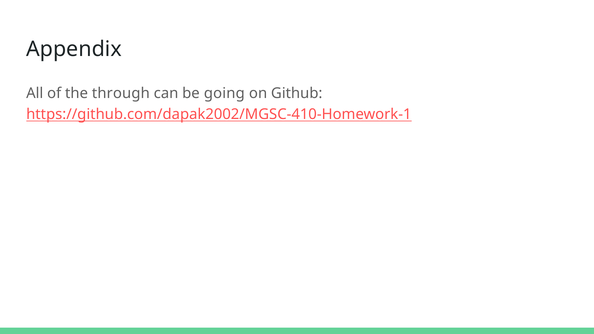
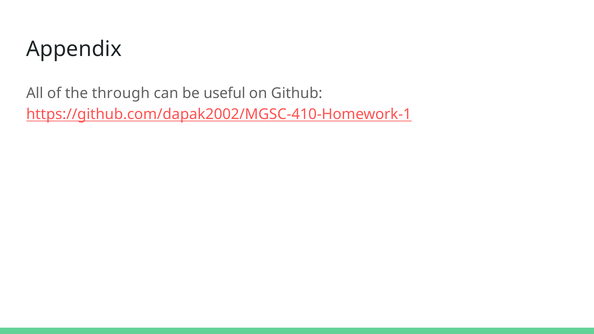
going: going -> useful
